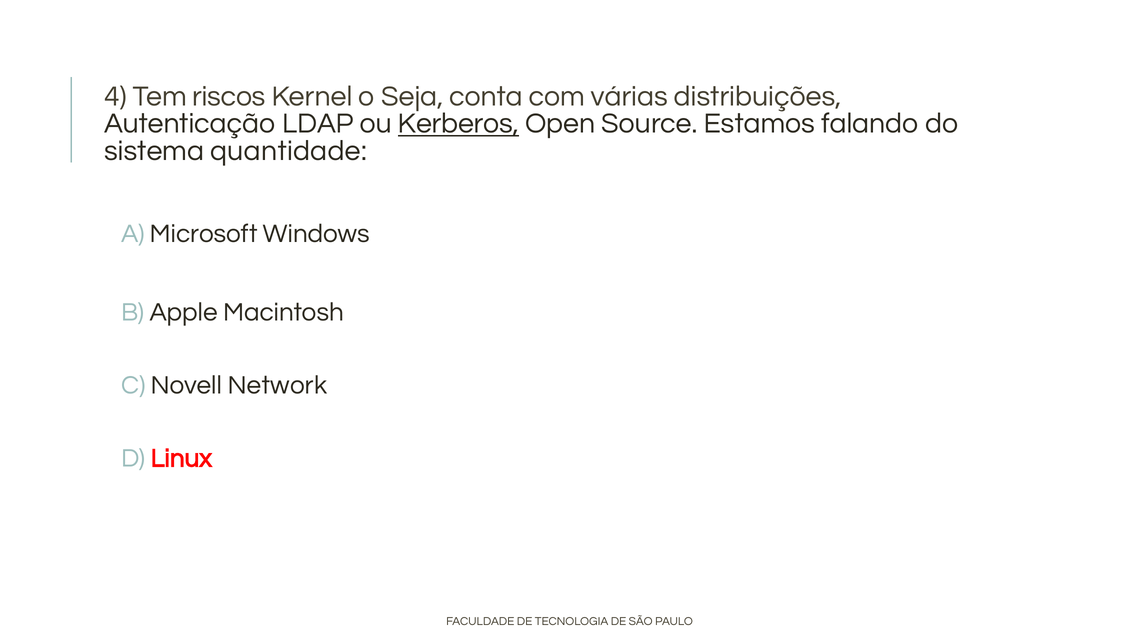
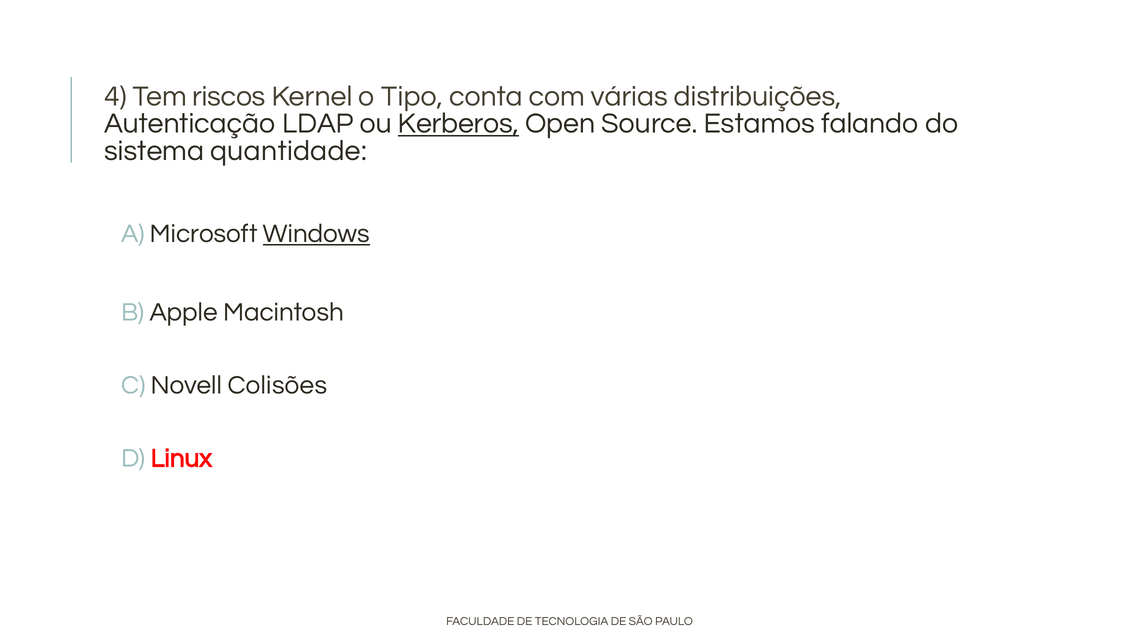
Seja: Seja -> Tipo
Windows underline: none -> present
Network: Network -> Colisões
